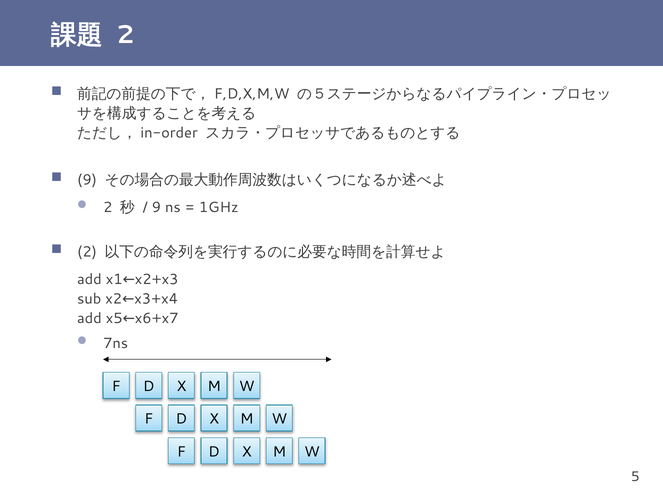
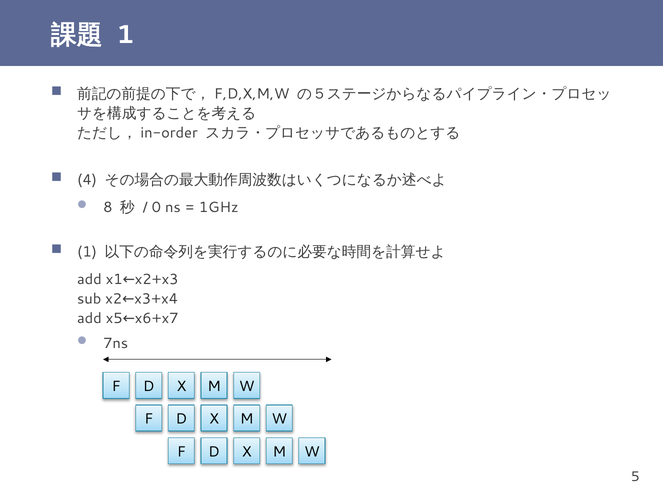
2 at (126, 35): 2 -> 1
9 at (87, 180): 9 -> 4
2 at (108, 208): 2 -> 8
9 at (156, 208): 9 -> 0
2 at (87, 252): 2 -> 1
